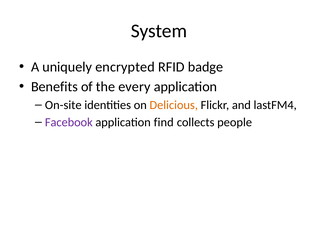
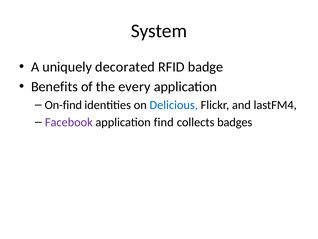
encrypted: encrypted -> decorated
On-site: On-site -> On-find
Delicious colour: orange -> blue
people: people -> badges
